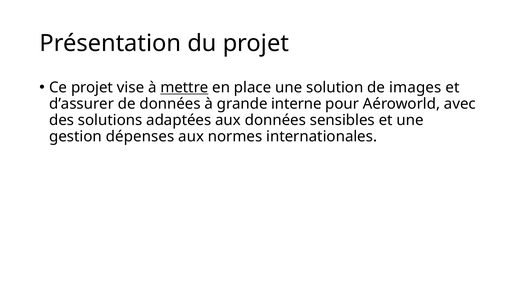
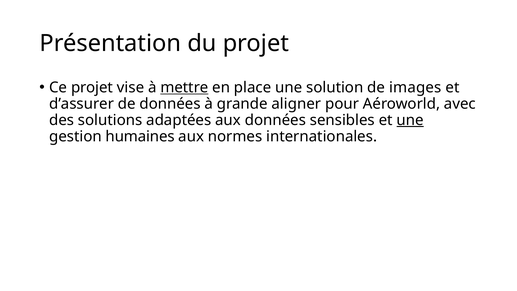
interne: interne -> aligner
une at (410, 120) underline: none -> present
dépenses: dépenses -> humaines
